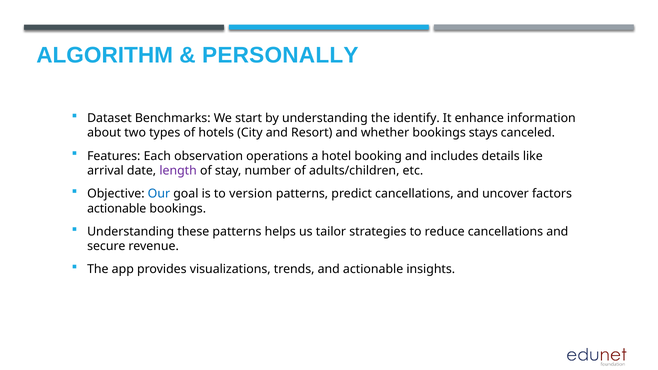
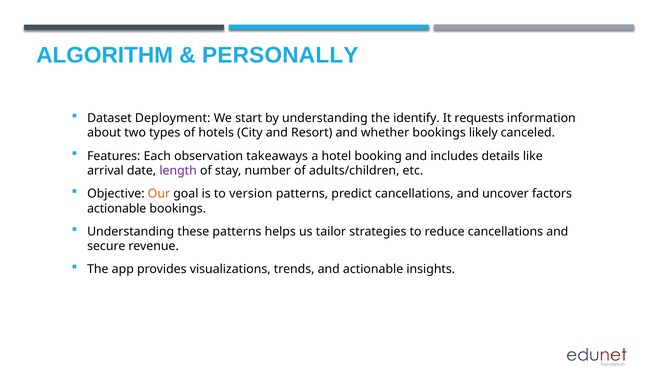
Benchmarks: Benchmarks -> Deployment
enhance: enhance -> requests
stays: stays -> likely
operations: operations -> takeaways
Our colour: blue -> orange
